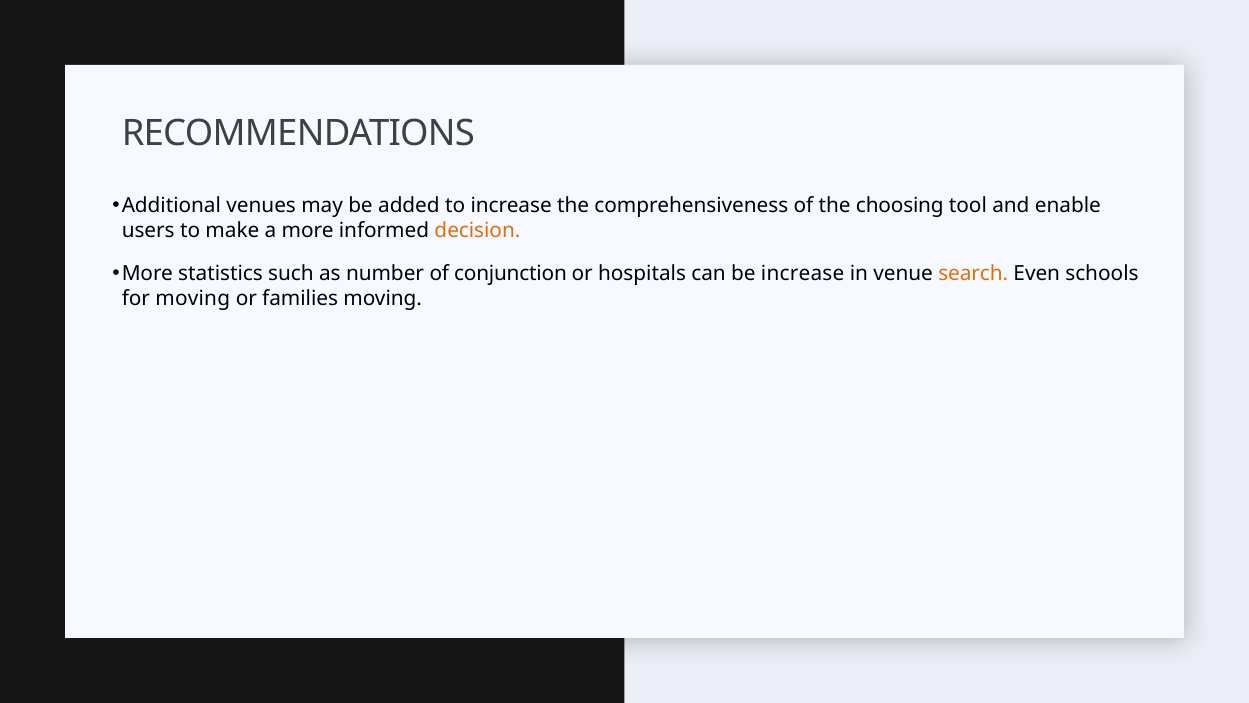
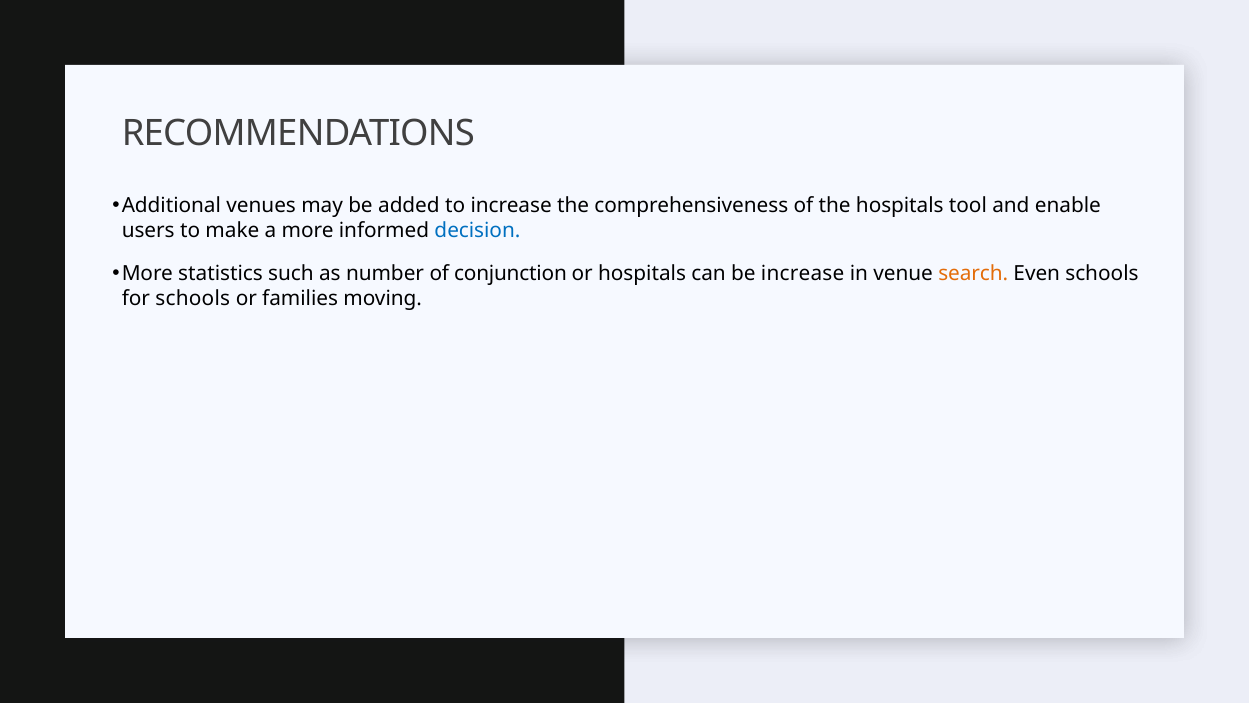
the choosing: choosing -> hospitals
decision colour: orange -> blue
for moving: moving -> schools
